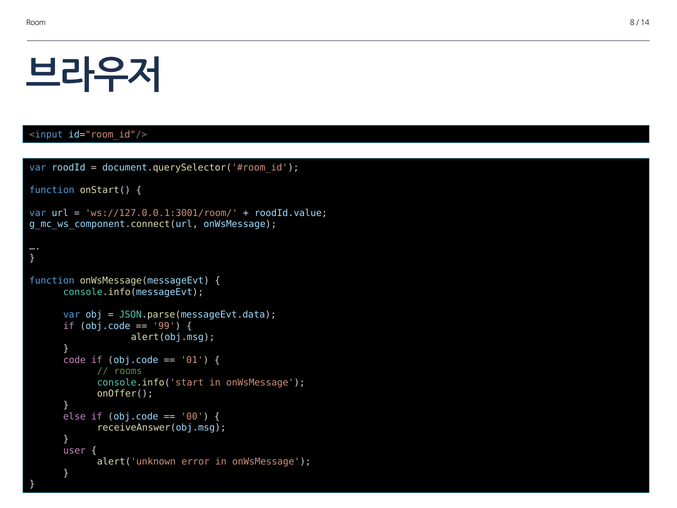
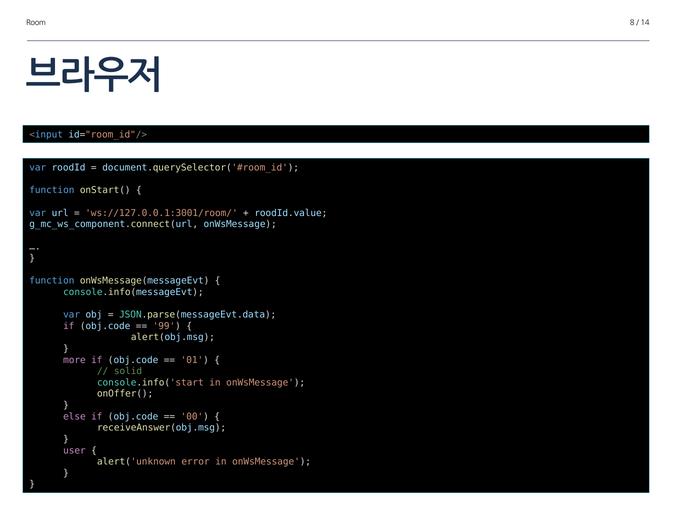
code: code -> more
rooms: rooms -> solid
